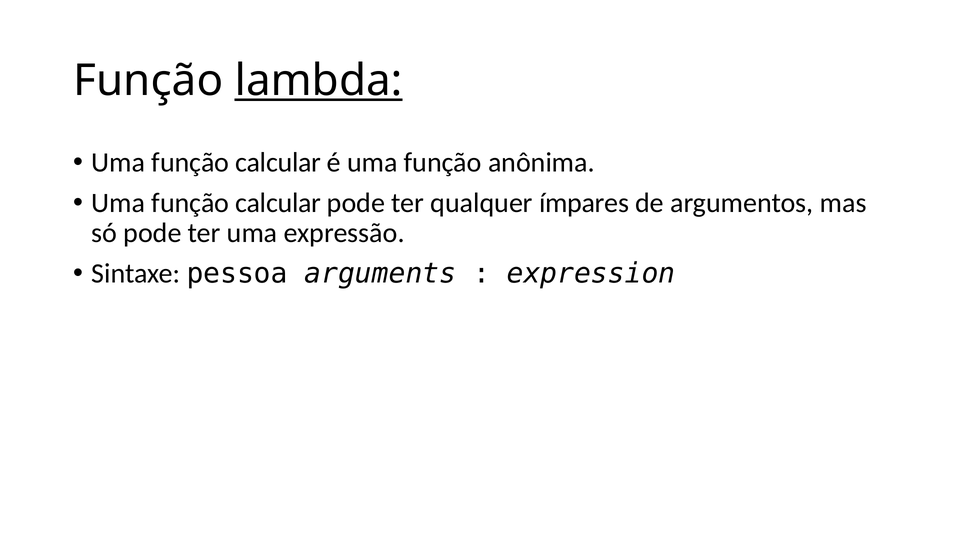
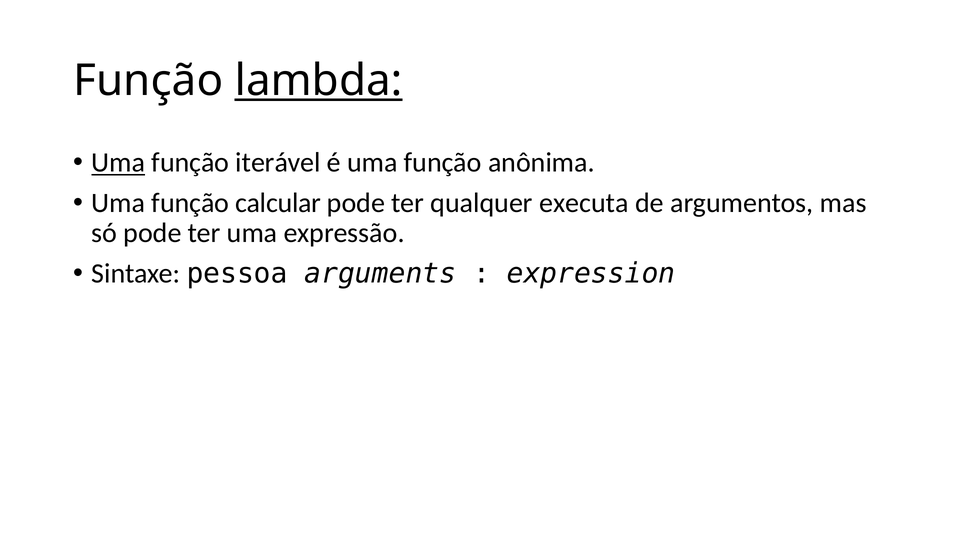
Uma at (118, 163) underline: none -> present
calcular at (278, 163): calcular -> iterável
ímpares: ímpares -> executa
